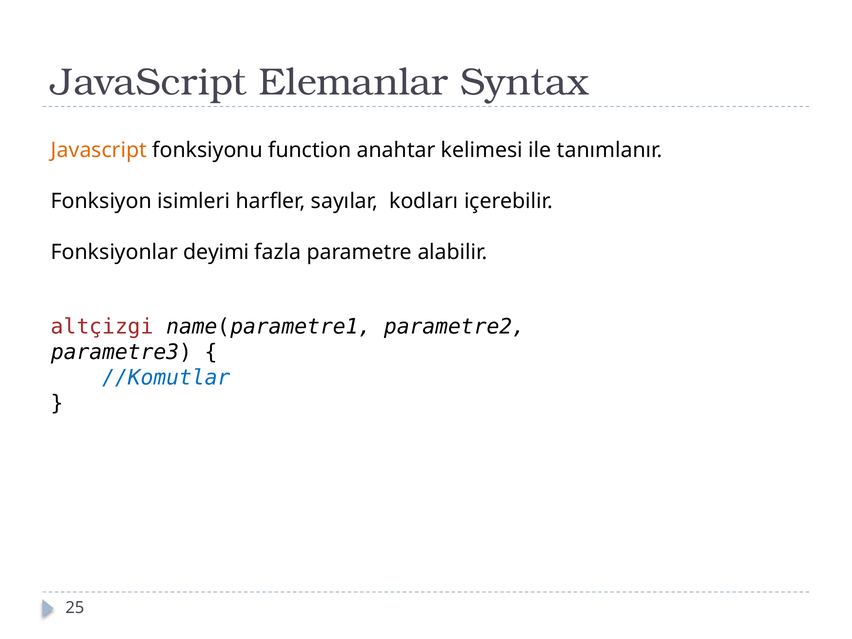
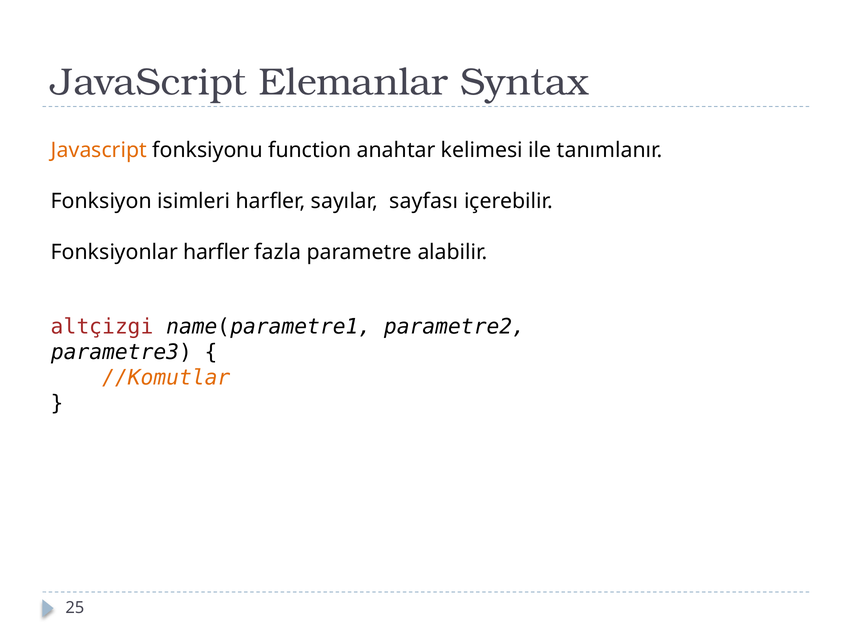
kodları: kodları -> sayfası
Fonksiyonlar deyimi: deyimi -> harfler
//Komutlar colour: blue -> orange
